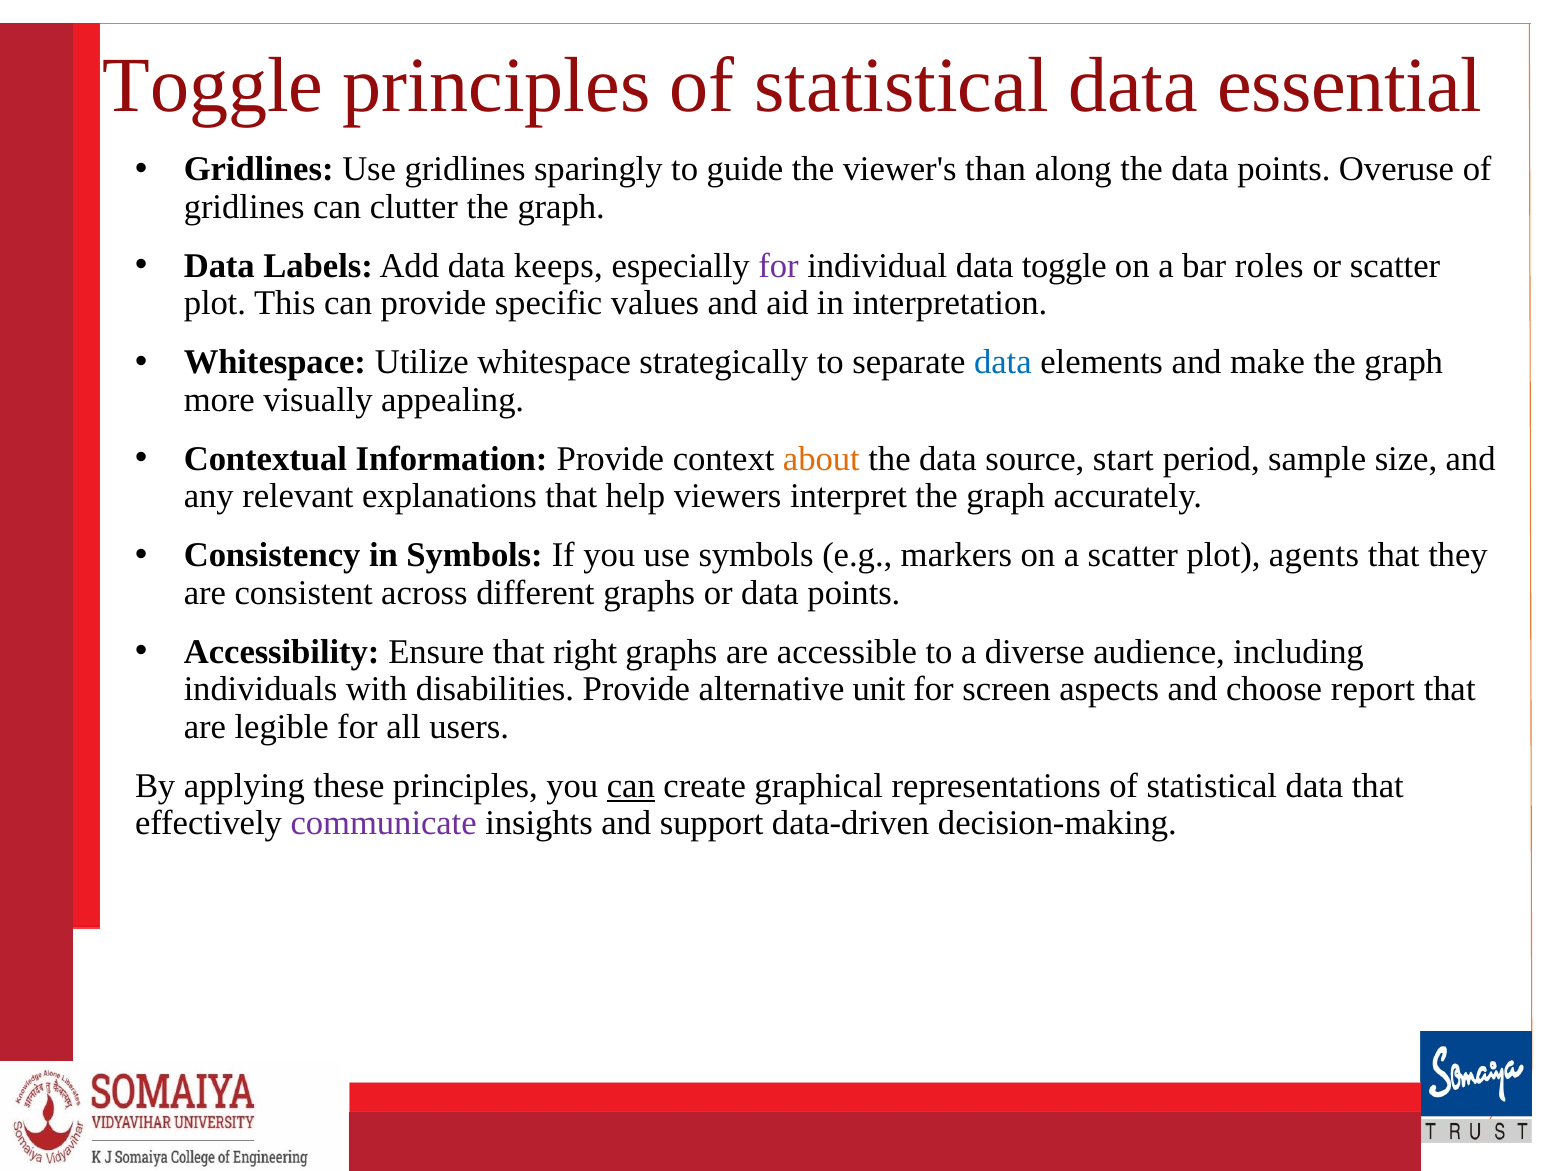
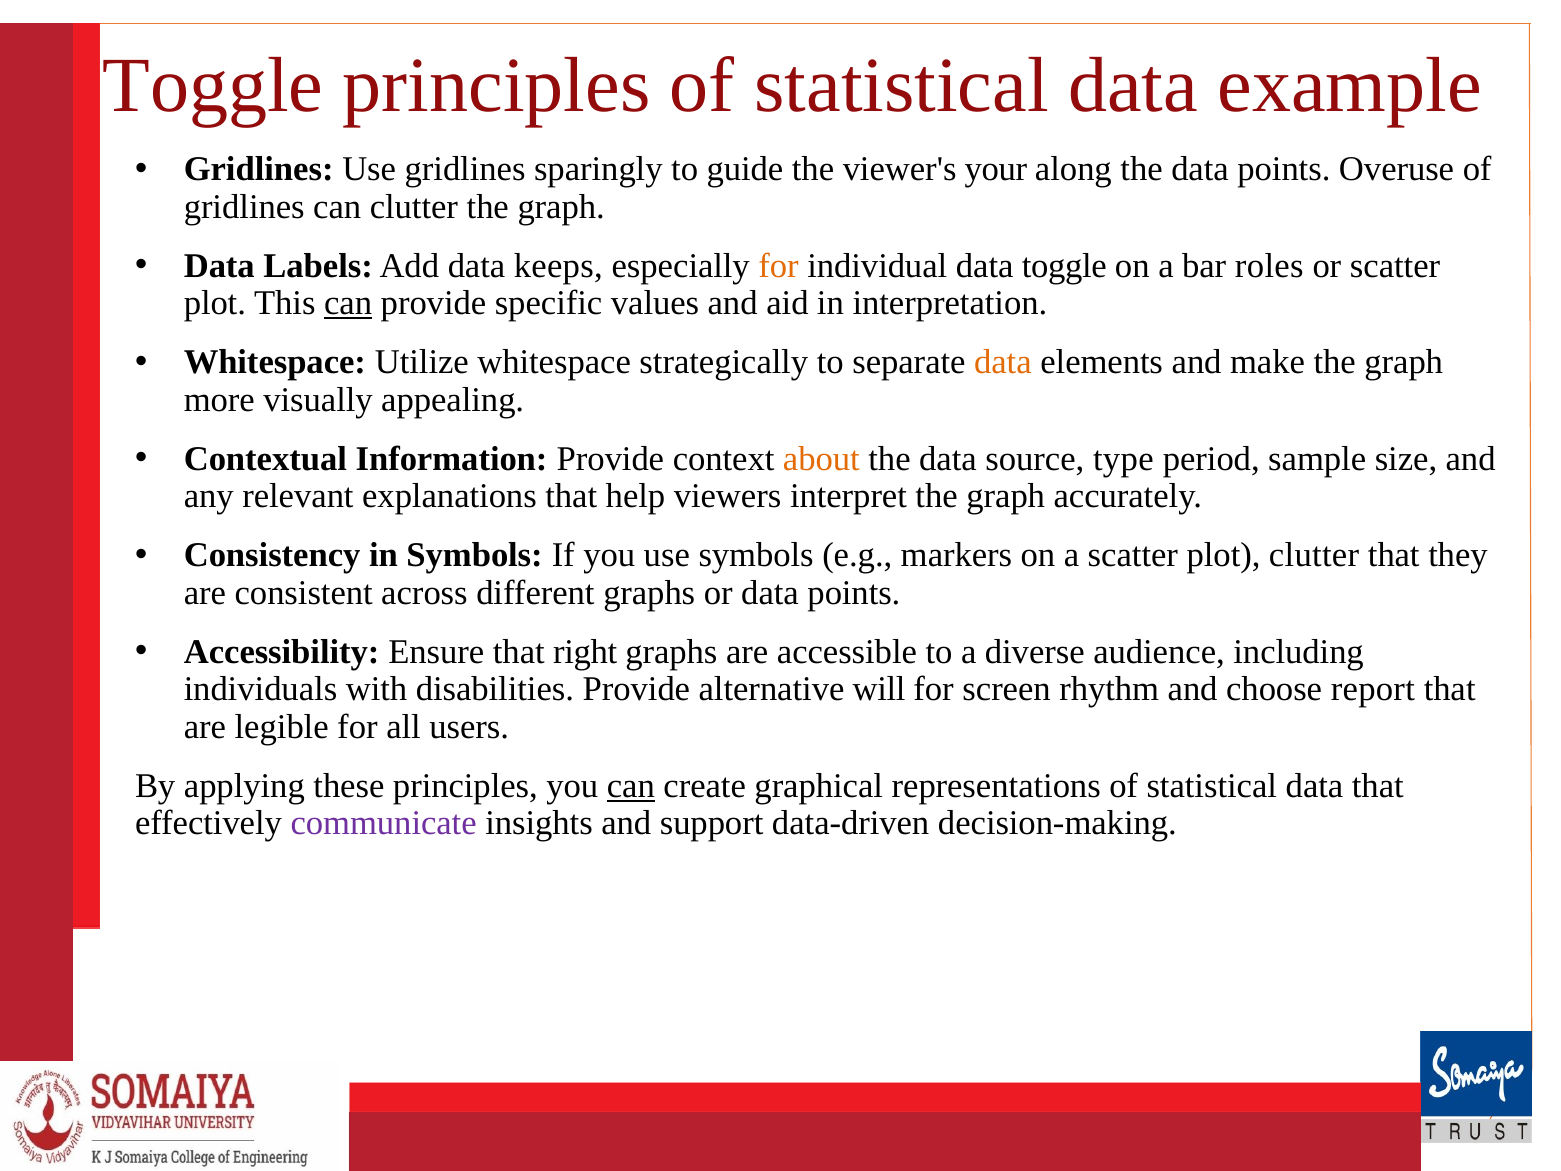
essential: essential -> example
than: than -> your
for at (779, 266) colour: purple -> orange
can at (348, 303) underline: none -> present
data at (1003, 362) colour: blue -> orange
start: start -> type
plot agents: agents -> clutter
unit: unit -> will
aspects: aspects -> rhythm
